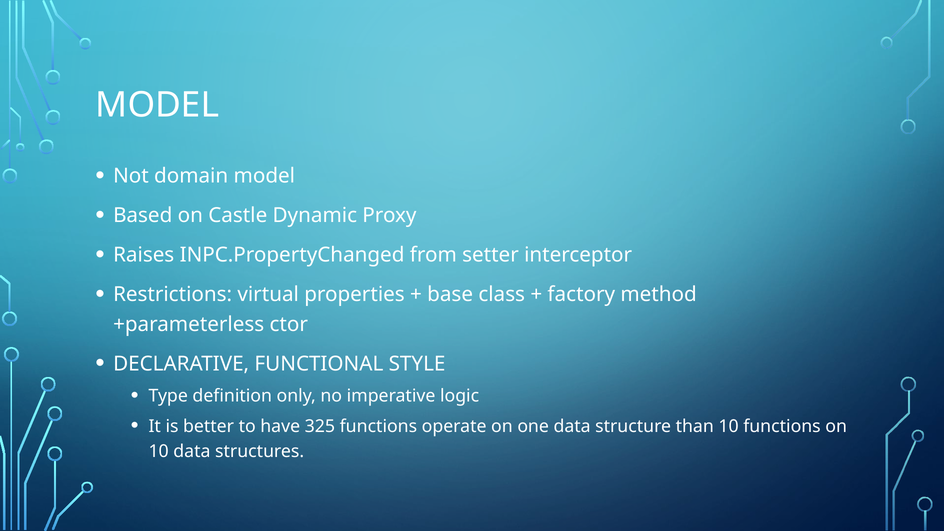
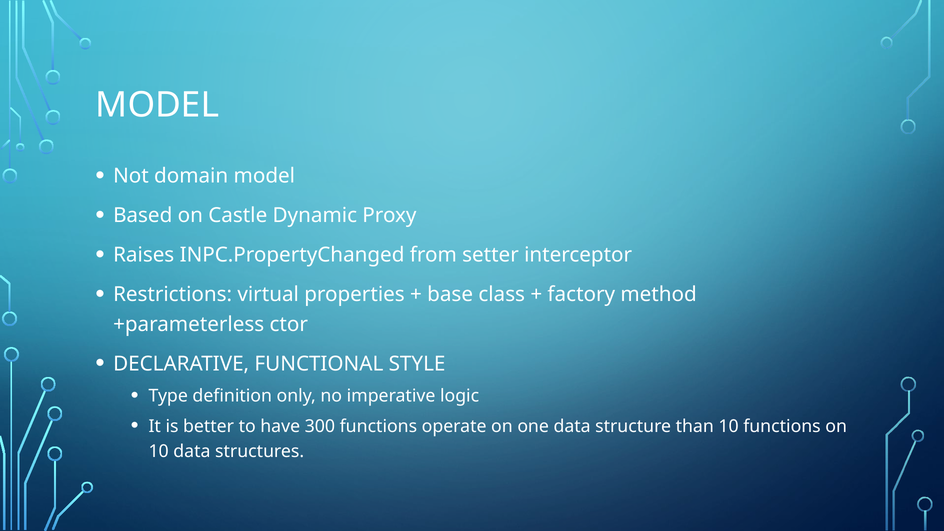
325: 325 -> 300
